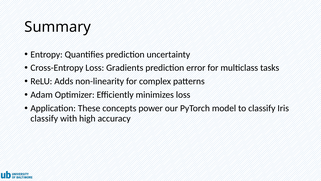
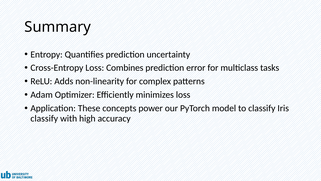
Gradients: Gradients -> Combines
